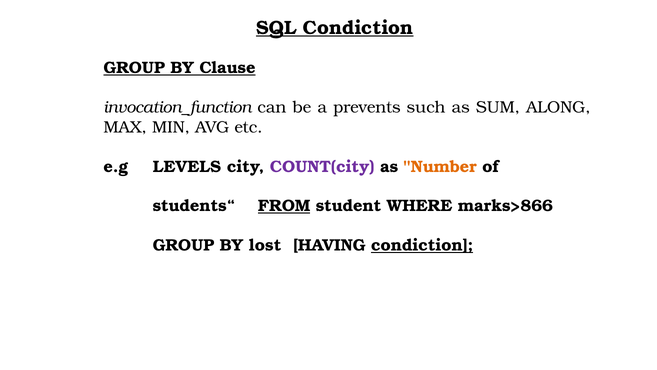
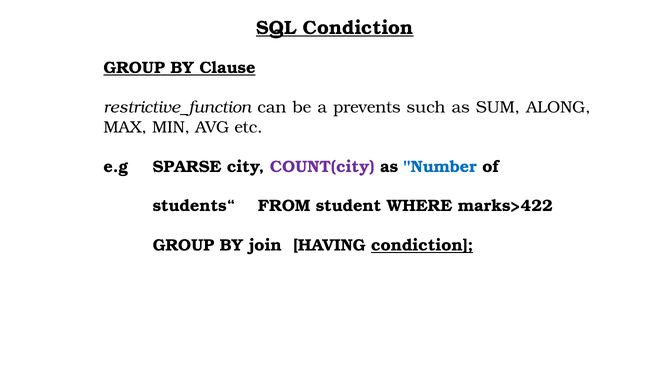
invocation_function: invocation_function -> restrictive_function
LEVELS: LEVELS -> SPARSE
Number colour: orange -> blue
FROM underline: present -> none
marks>866: marks>866 -> marks>422
lost: lost -> join
